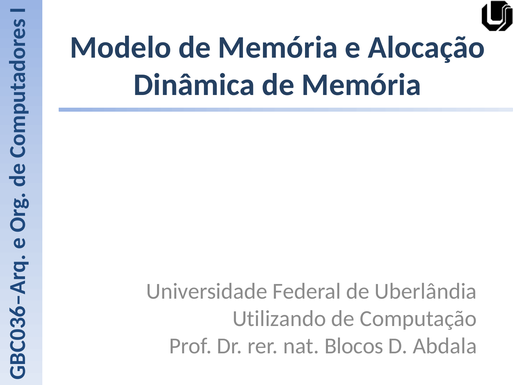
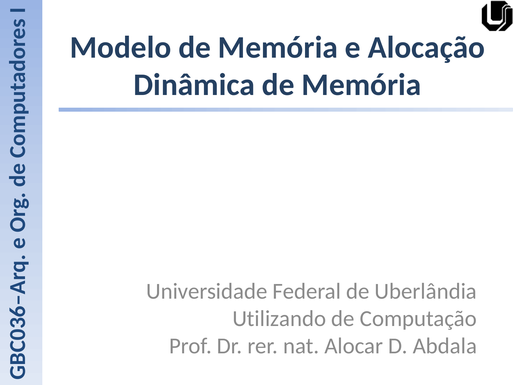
Blocos: Blocos -> Alocar
